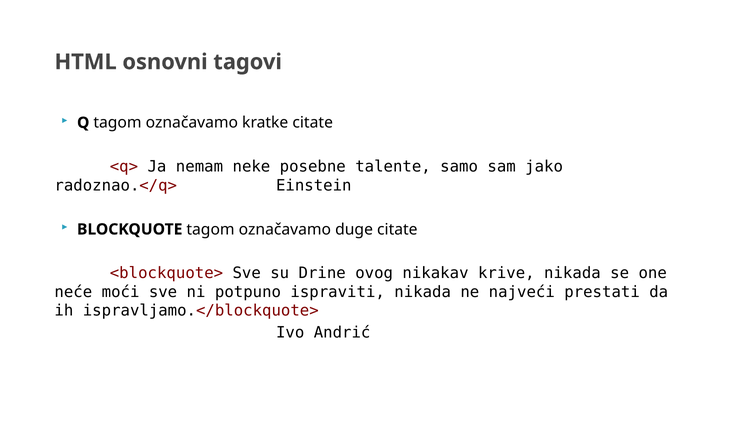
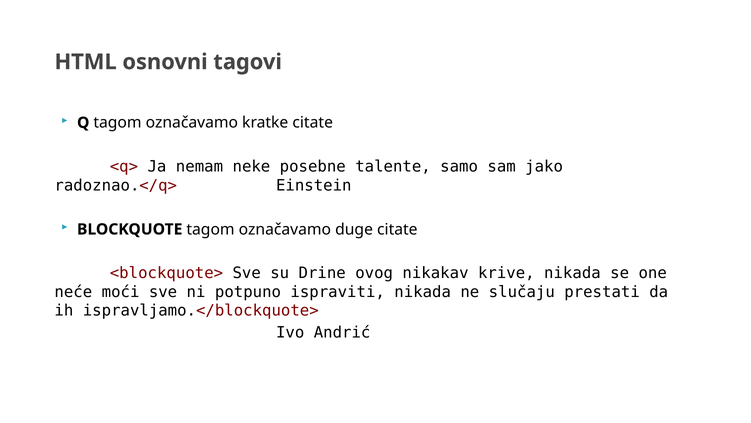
najveći: najveći -> slučaju
